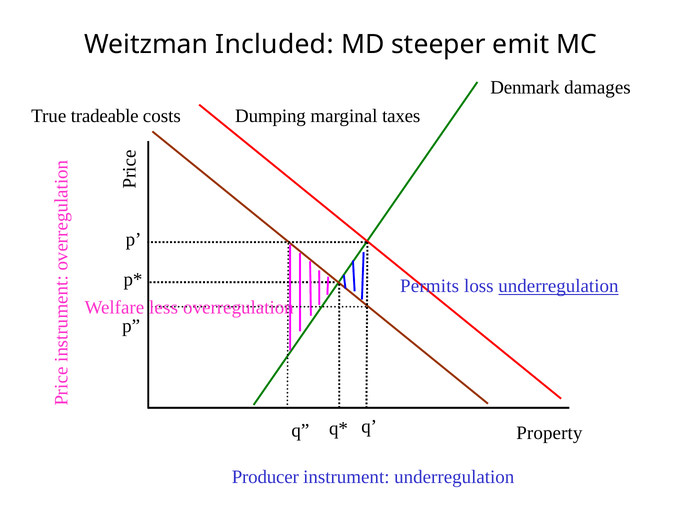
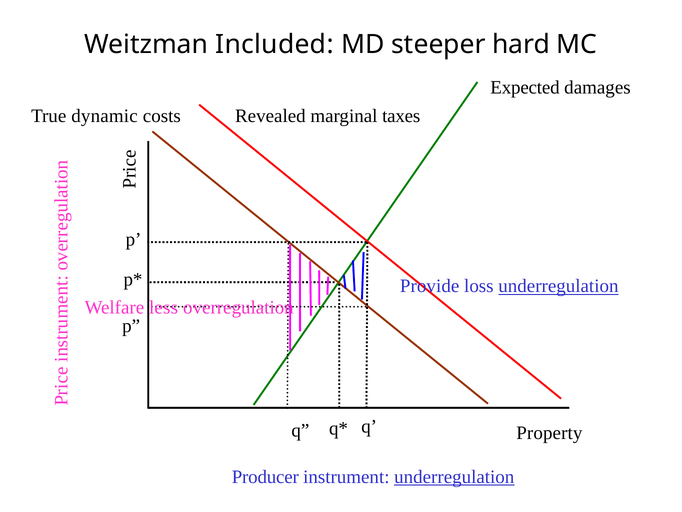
emit: emit -> hard
Denmark: Denmark -> Expected
tradeable: tradeable -> dynamic
Dumping: Dumping -> Revealed
Permits: Permits -> Provide
underregulation at (454, 476) underline: none -> present
